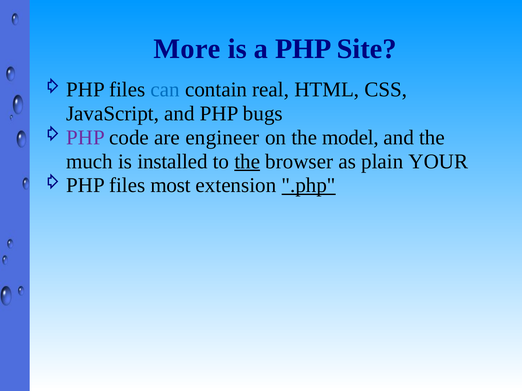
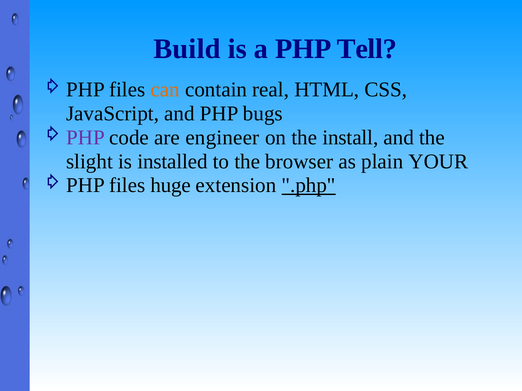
More: More -> Build
Site: Site -> Tell
can colour: blue -> orange
model: model -> install
much: much -> slight
the at (247, 162) underline: present -> none
most: most -> huge
